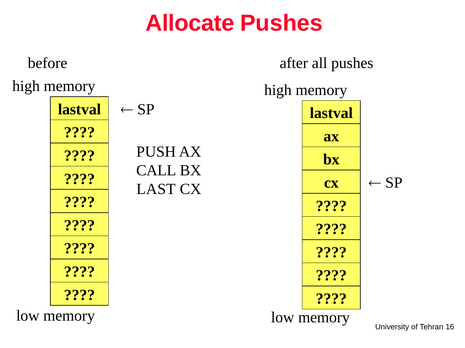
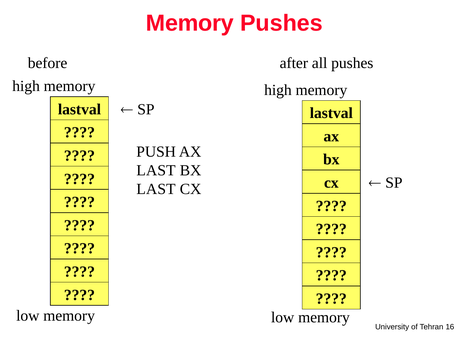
Allocate at (190, 23): Allocate -> Memory
CALL at (156, 171): CALL -> LAST
